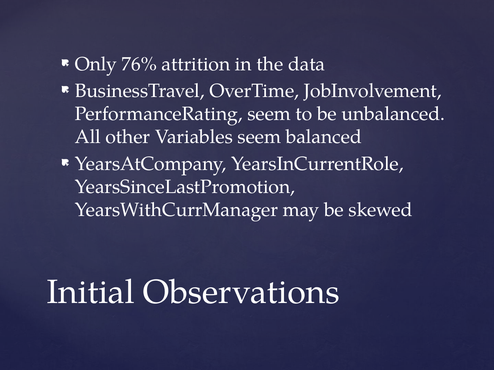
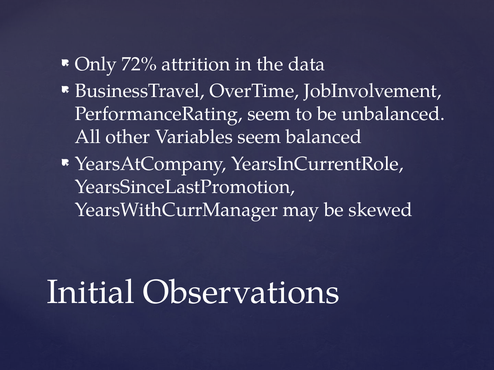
76%: 76% -> 72%
